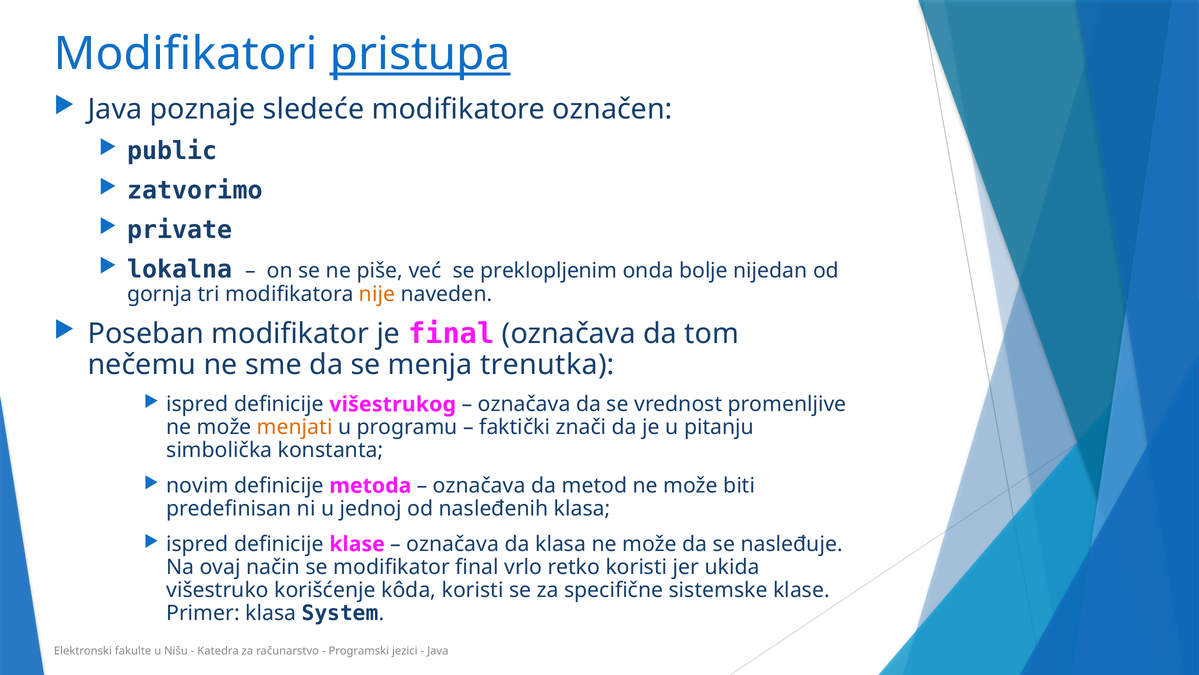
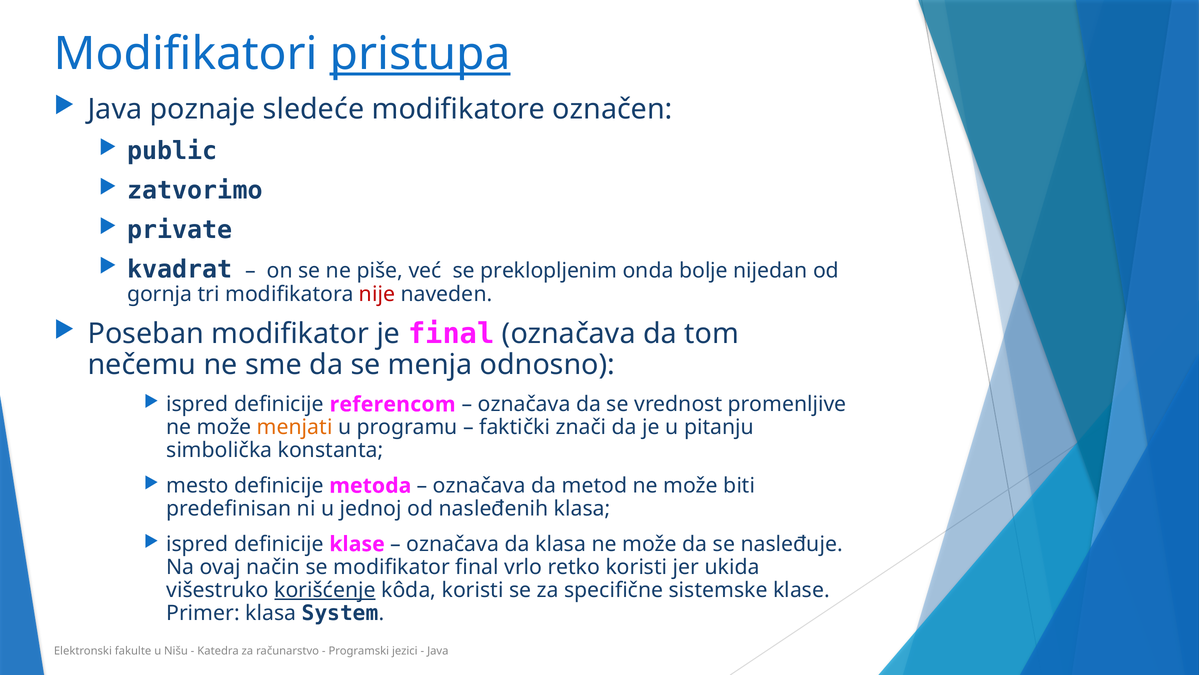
lokalna: lokalna -> kvadrat
nije colour: orange -> red
trenutka: trenutka -> odnosno
višestrukog: višestrukog -> referencom
novim: novim -> mesto
korišćenje underline: none -> present
